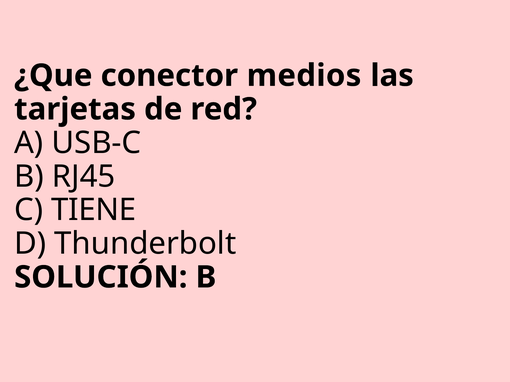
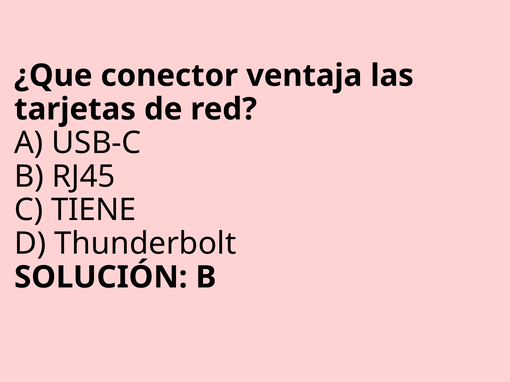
medios: medios -> ventaja
